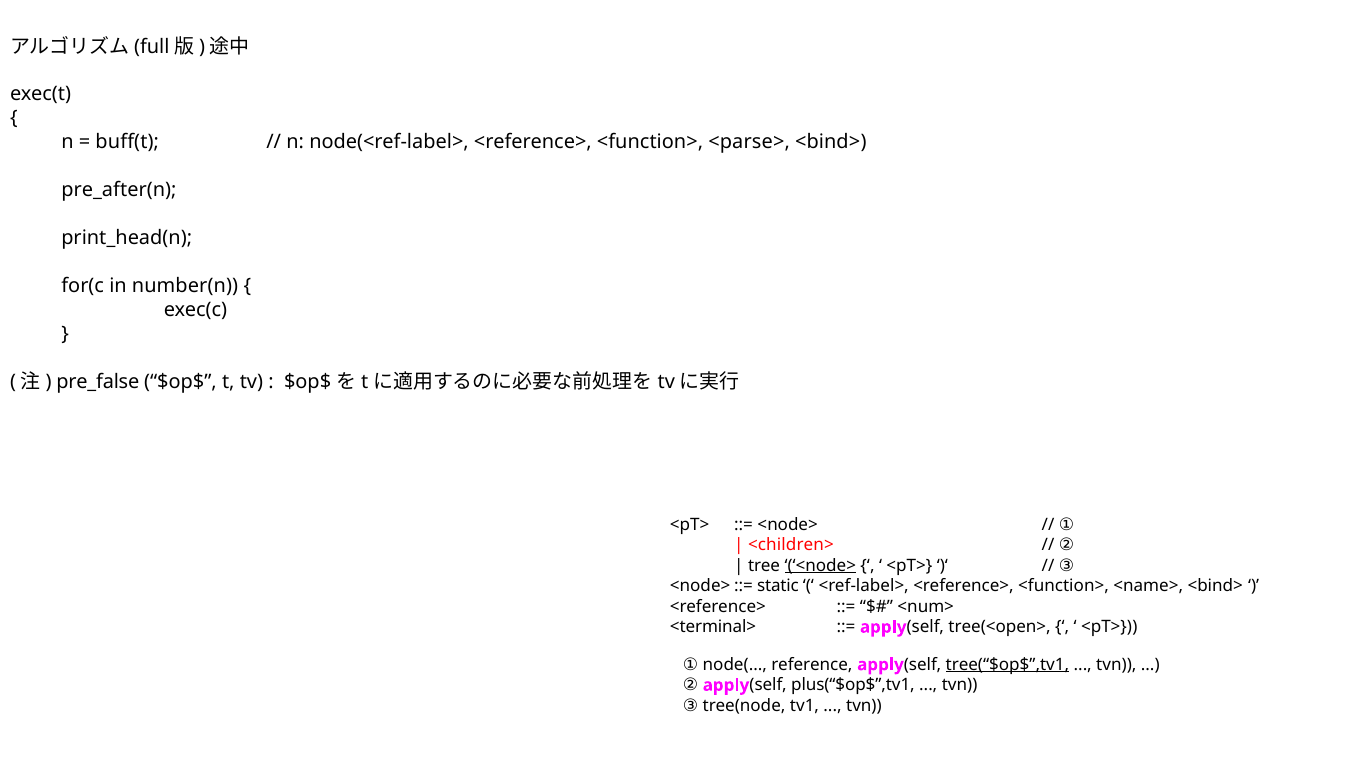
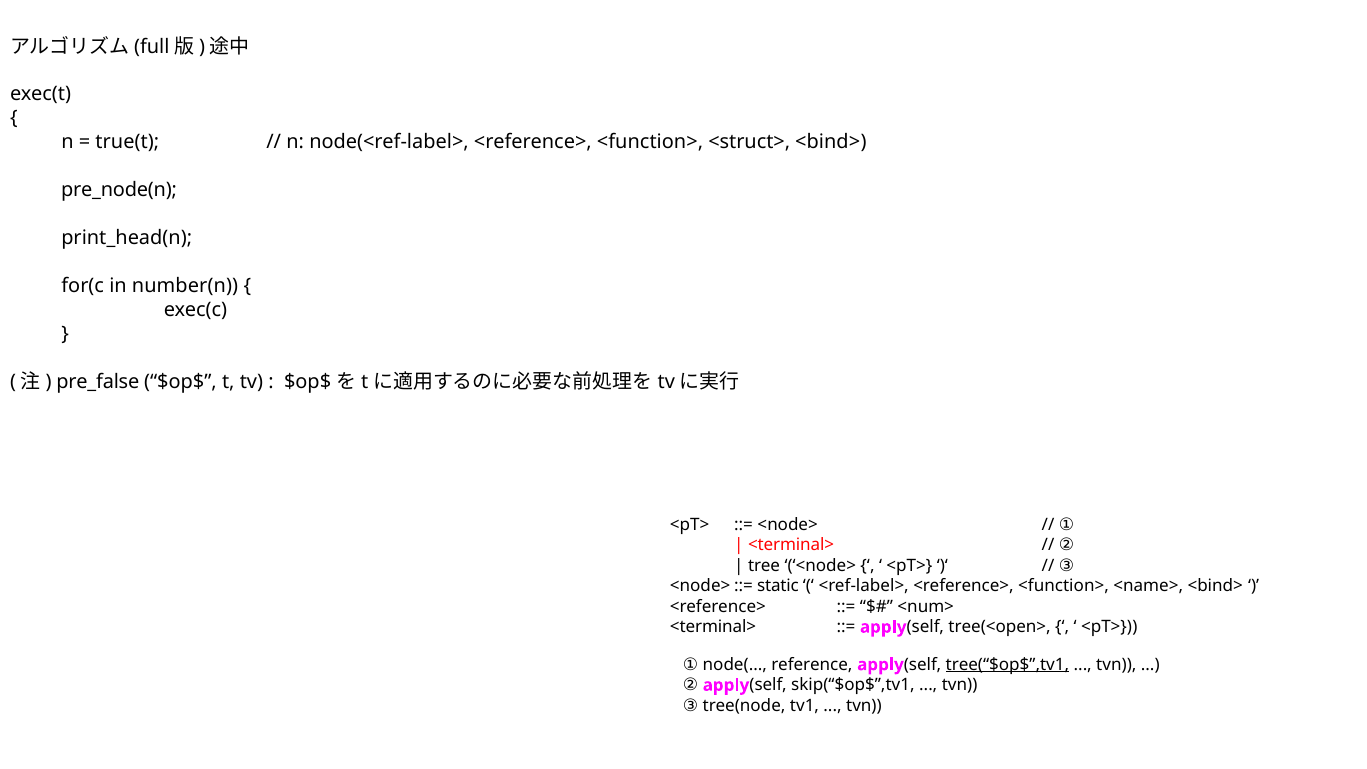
buff(t: buff(t -> true(t
<parse>: <parse> -> <struct>
pre_after(n: pre_after(n -> pre_node(n
<children> at (791, 545): <children> -> <terminal>
<node> at (820, 565) underline: present -> none
plus(“$op$”,tv1: plus(“$op$”,tv1 -> skip(“$op$”,tv1
